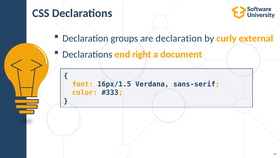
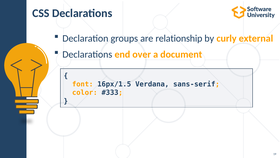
are declaration: declaration -> relationship
right: right -> over
